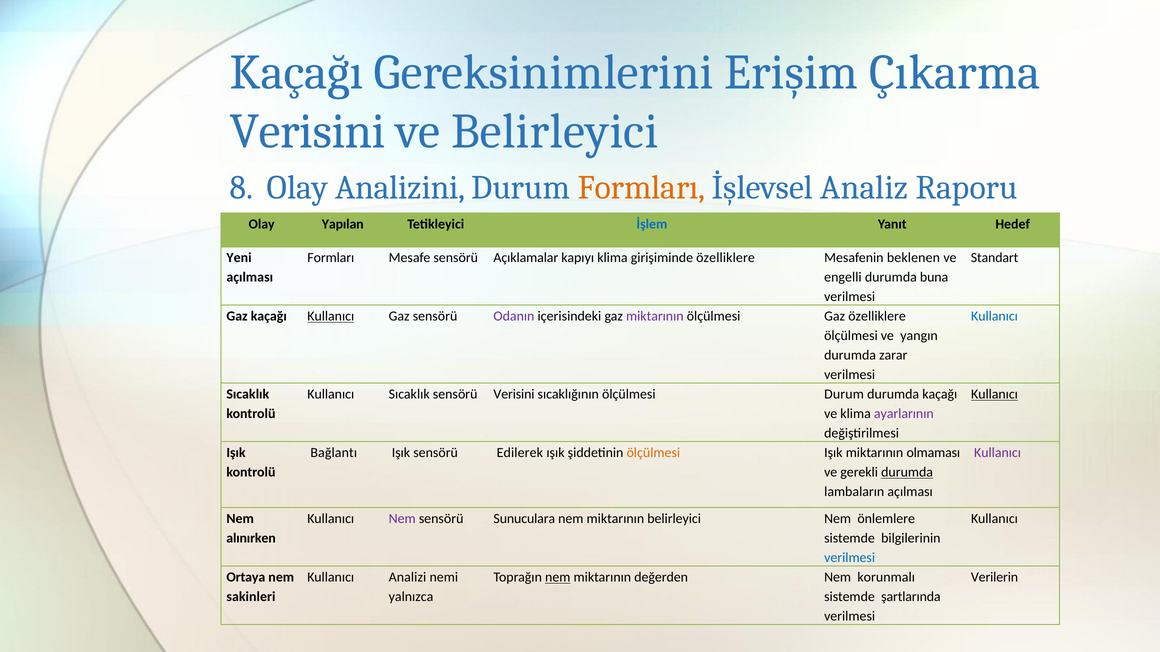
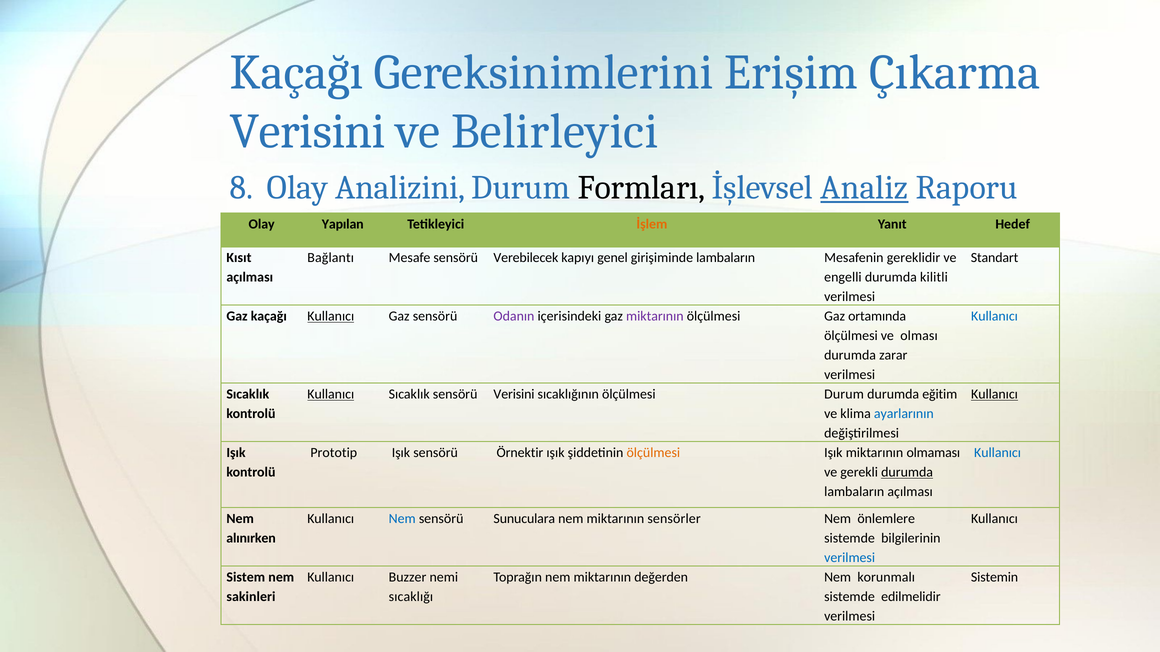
Formları at (642, 188) colour: orange -> black
Analiz underline: none -> present
İşlem colour: blue -> orange
Yeni: Yeni -> Kısıt
Formları at (331, 258): Formları -> Bağlantı
Açıklamalar: Açıklamalar -> Verebilecek
kapıyı klima: klima -> genel
girişiminde özelliklere: özelliklere -> lambaların
beklenen: beklenen -> gereklidir
buna: buna -> kilitli
Gaz özelliklere: özelliklere -> ortamında
yangın: yangın -> olması
Kullanıcı at (331, 395) underline: none -> present
durumda kaçağı: kaçağı -> eğitim
ayarlarının colour: purple -> blue
Bağlantı: Bağlantı -> Prototip
Edilerek: Edilerek -> Örnektir
Kullanıcı at (998, 453) colour: purple -> blue
Nem at (402, 519) colour: purple -> blue
miktarının belirleyici: belirleyici -> sensörler
Ortaya: Ortaya -> Sistem
Analizi: Analizi -> Buzzer
nem at (558, 578) underline: present -> none
Verilerin: Verilerin -> Sistemin
yalnızca: yalnızca -> sıcaklığı
şartlarında: şartlarında -> edilmelidir
